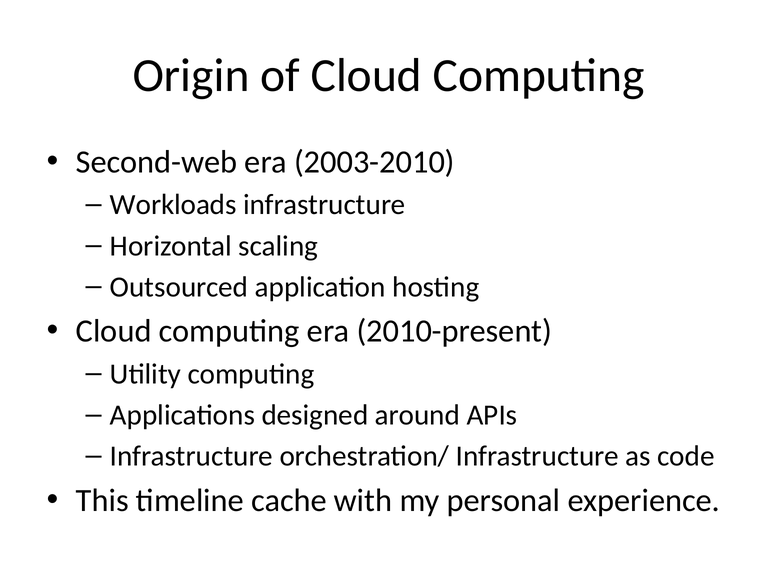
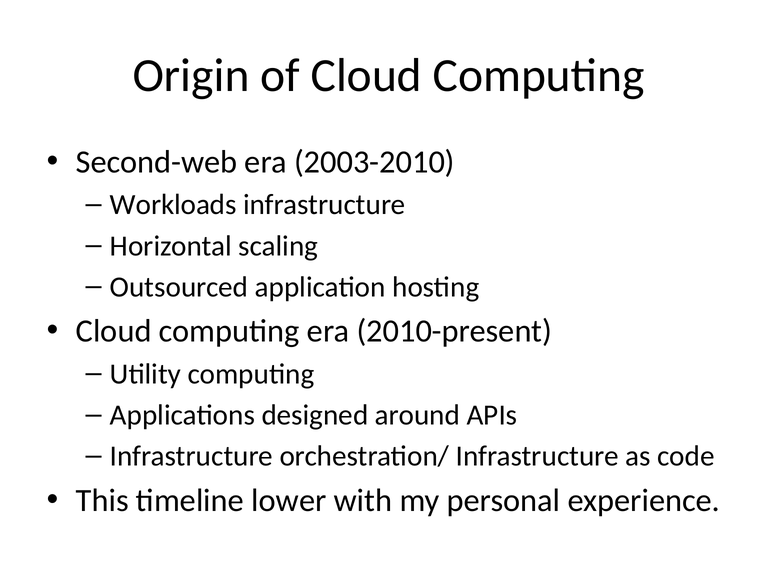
cache: cache -> lower
